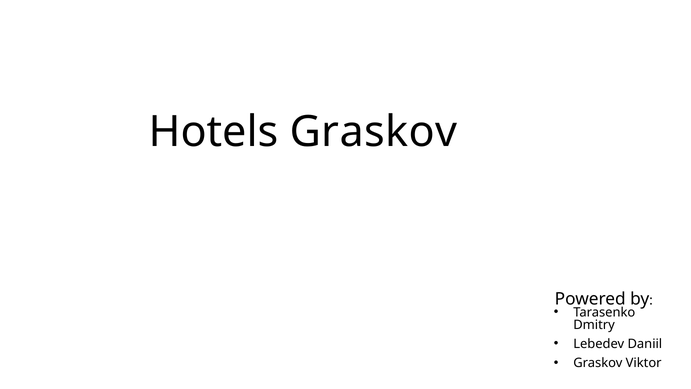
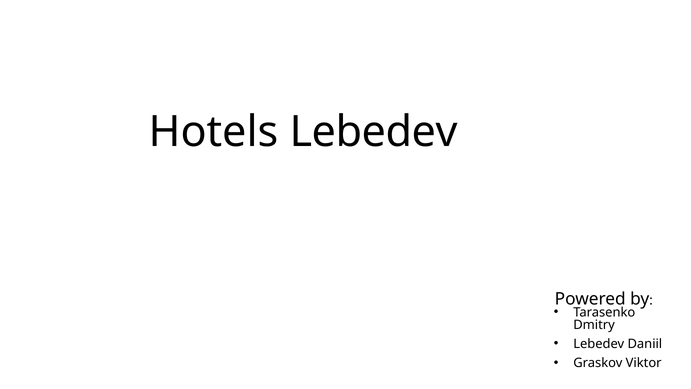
Hotels Graskov: Graskov -> Lebedev
